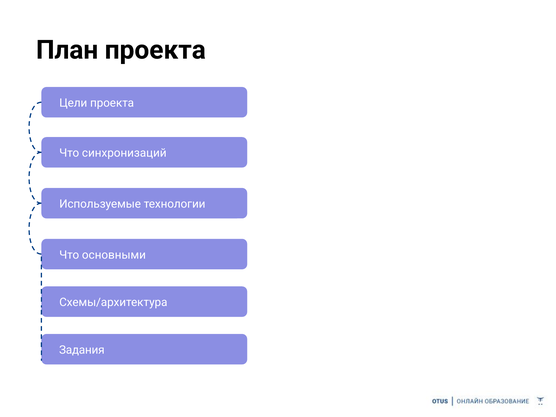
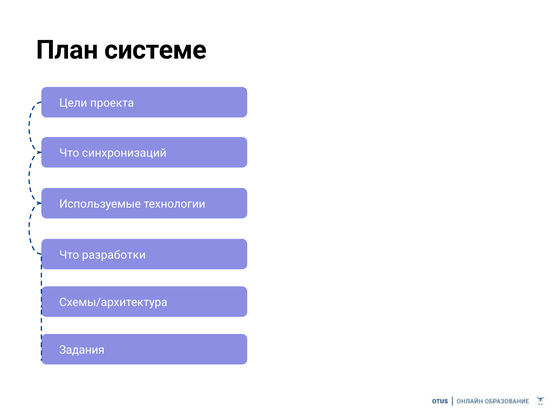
План проекта: проекта -> системе
основными: основными -> разработки
